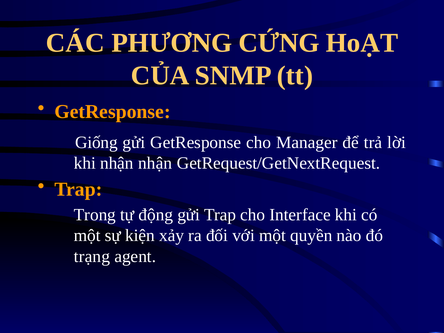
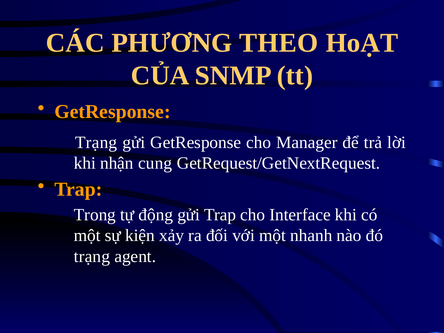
CỨNG: CỨNG -> THEO
Giống at (96, 142): Giống -> Trạng
nhận nhận: nhận -> cung
quyền: quyền -> nhanh
